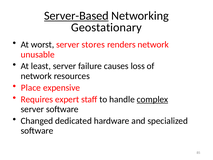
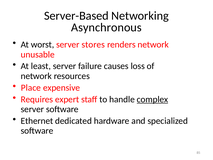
Server-Based underline: present -> none
Geostationary: Geostationary -> Asynchronous
Changed: Changed -> Ethernet
